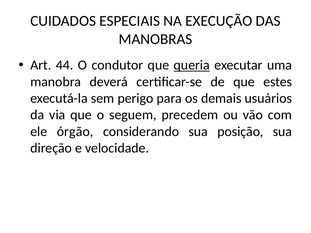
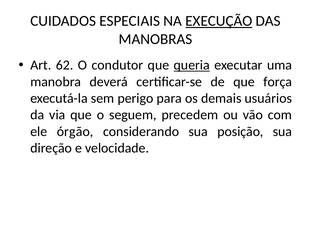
EXECUÇÃO underline: none -> present
44: 44 -> 62
estes: estes -> força
